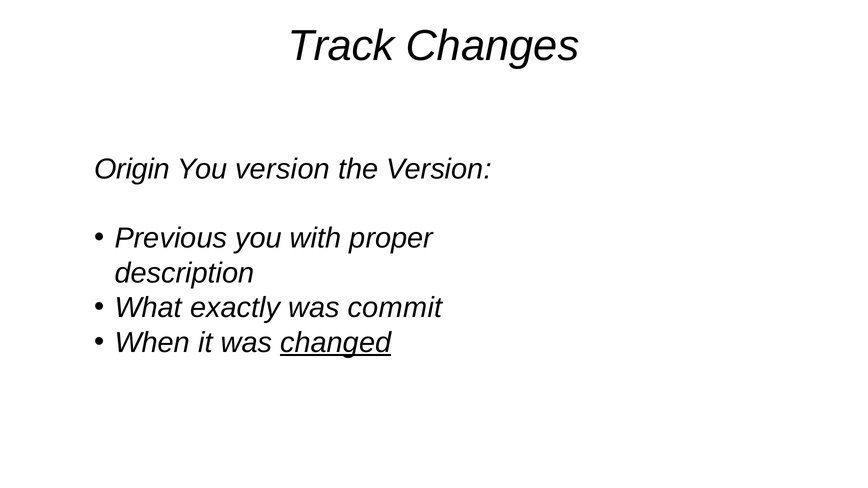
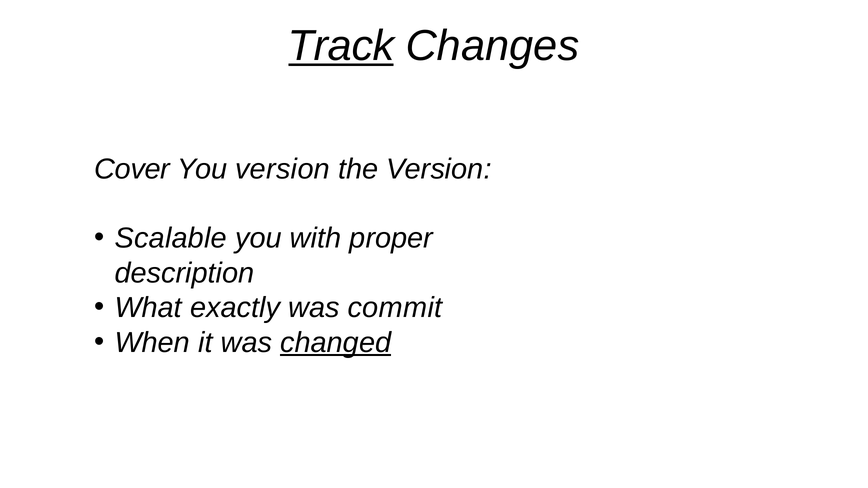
Track underline: none -> present
Origin: Origin -> Cover
Previous: Previous -> Scalable
